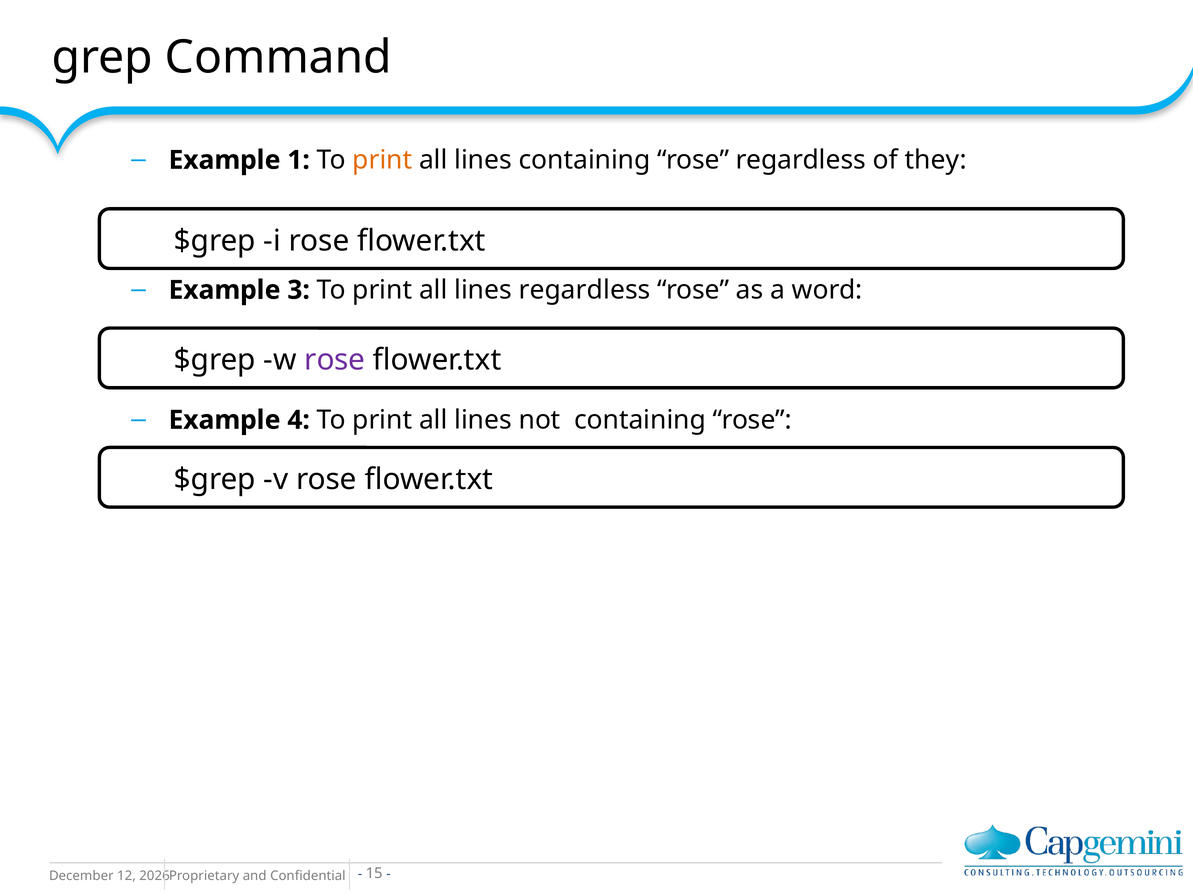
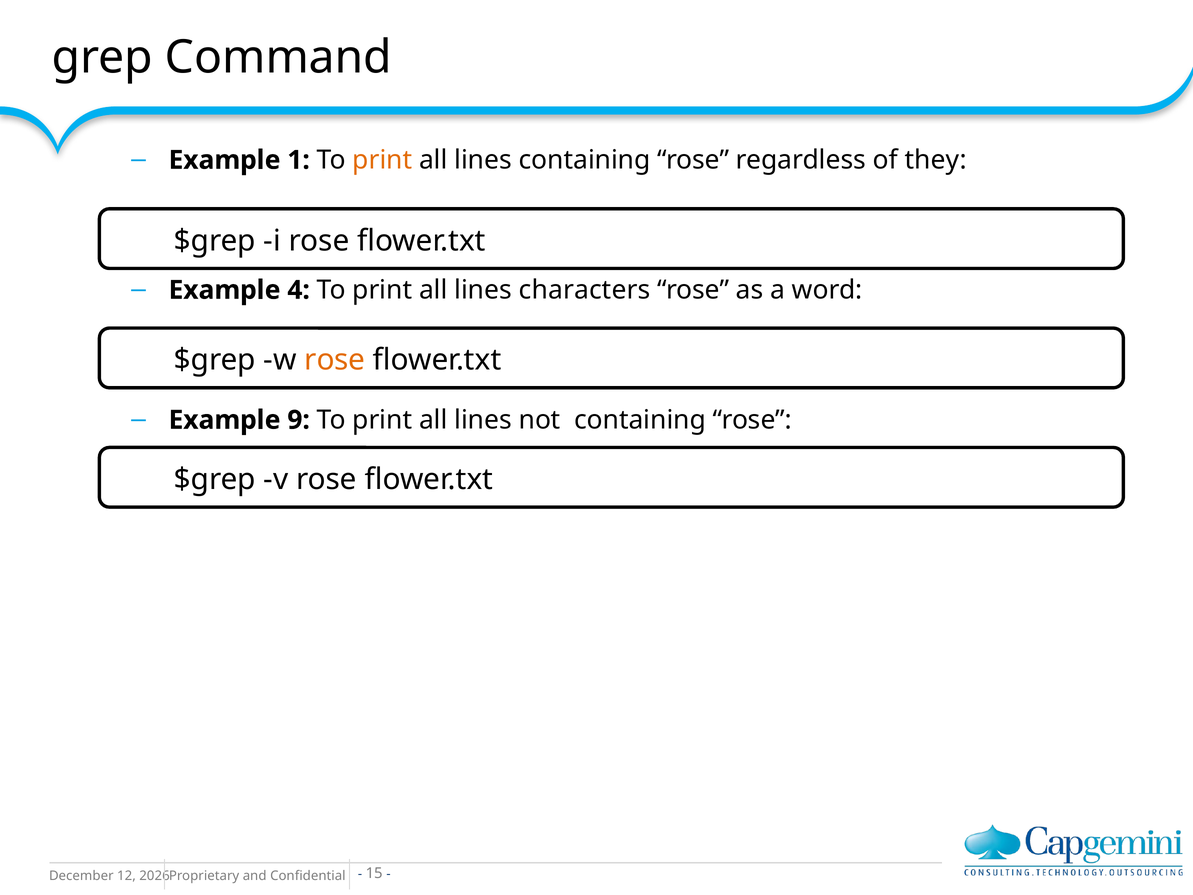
3: 3 -> 4
lines regardless: regardless -> characters
rose at (335, 360) colour: purple -> orange
4: 4 -> 9
